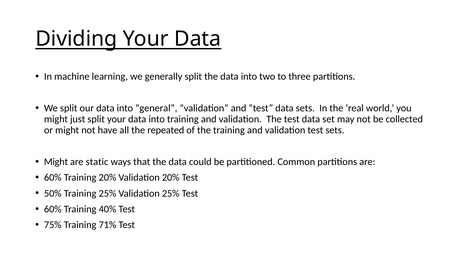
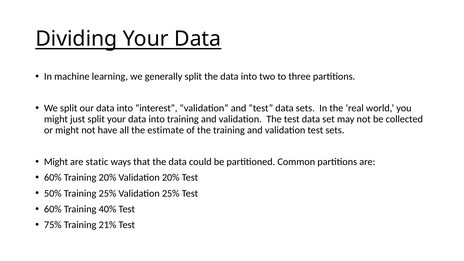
general: general -> interest
repeated: repeated -> estimate
71%: 71% -> 21%
